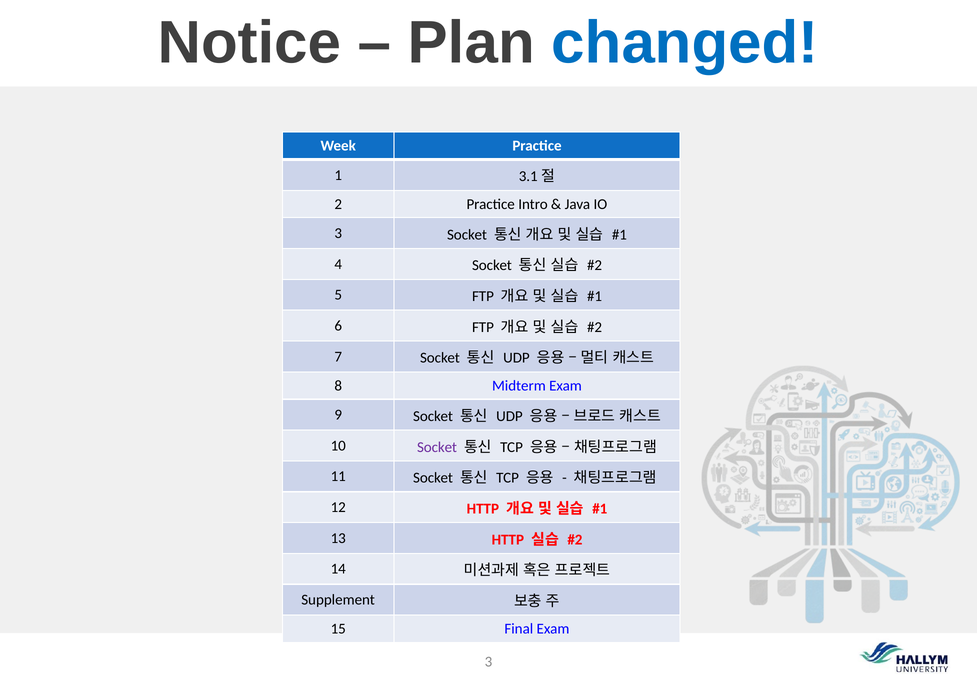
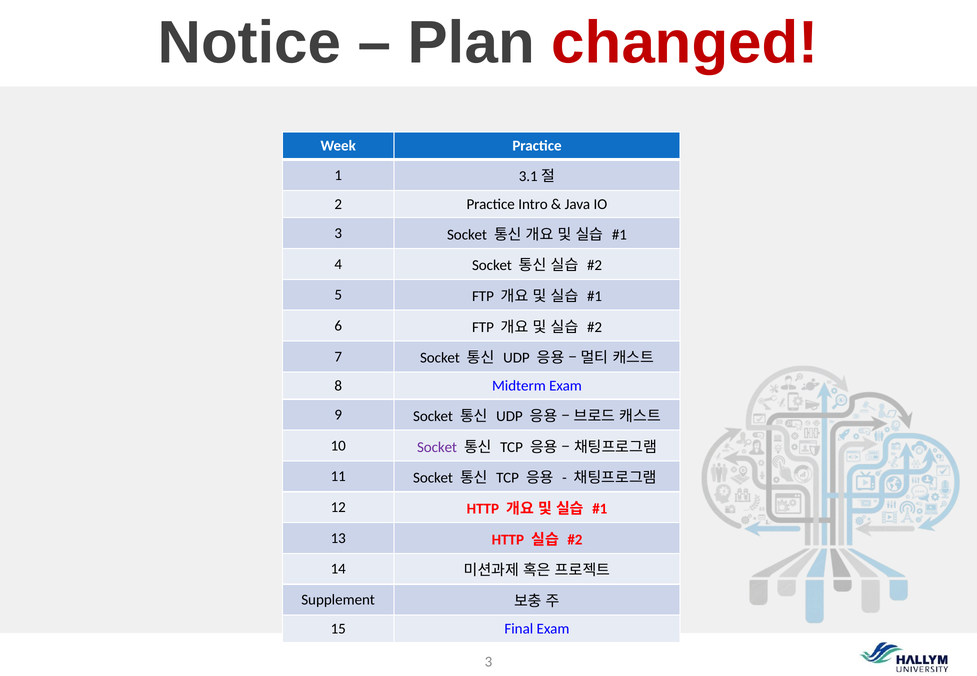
changed colour: blue -> red
